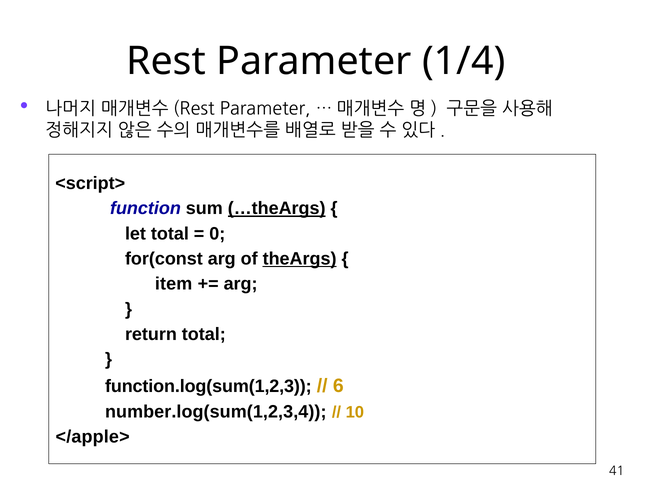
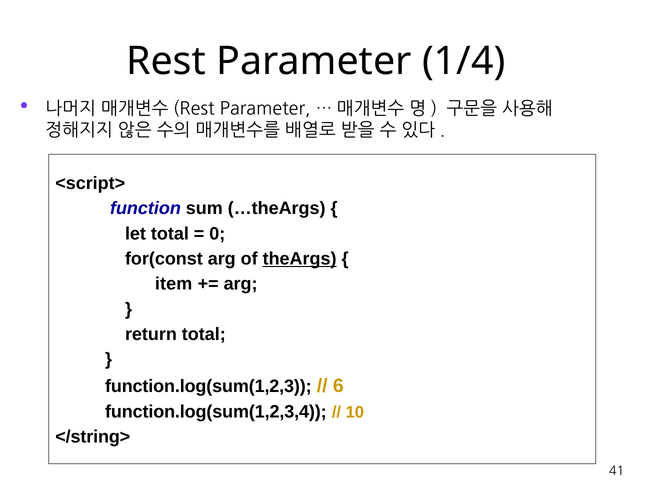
…theArgs underline: present -> none
number.log(sum(1,2,3,4: number.log(sum(1,2,3,4 -> function.log(sum(1,2,3,4
</apple>: </apple> -> </string>
